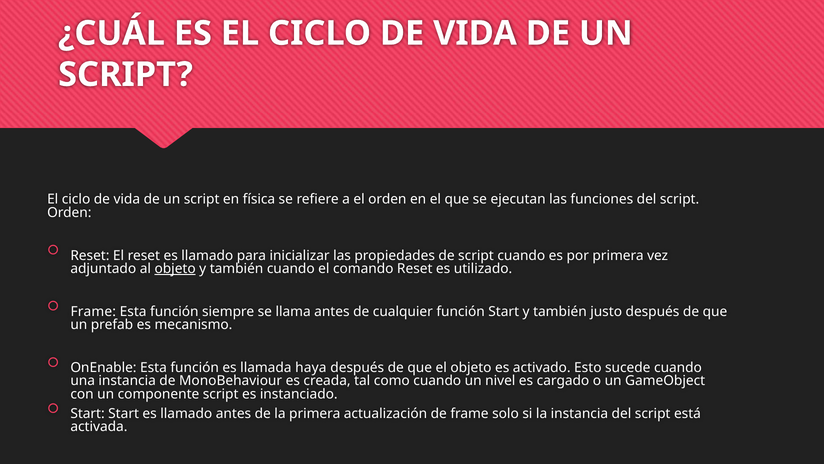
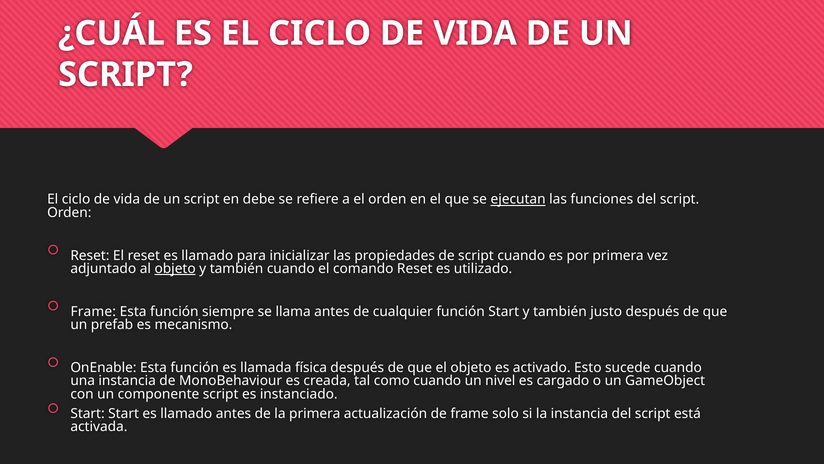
física: física -> debe
ejecutan underline: none -> present
haya: haya -> física
